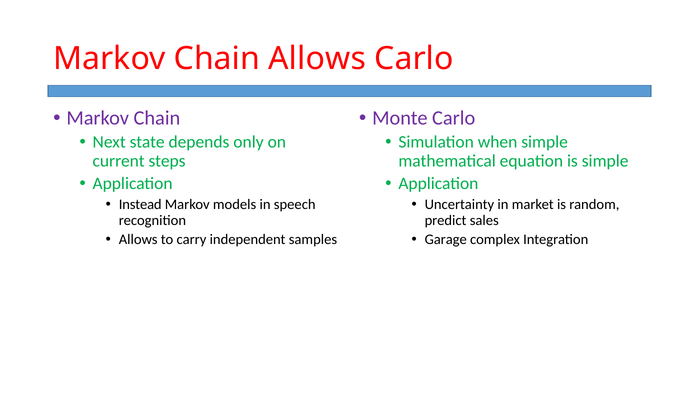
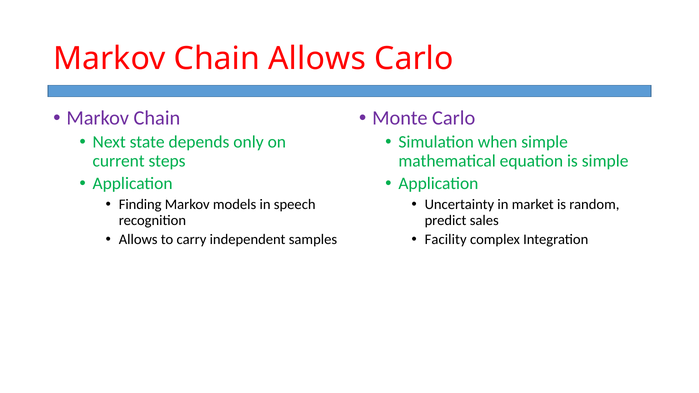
Instead: Instead -> Finding
Garage: Garage -> Facility
